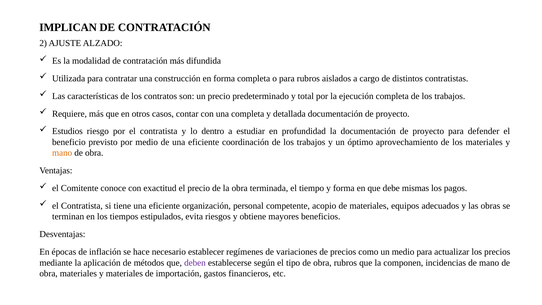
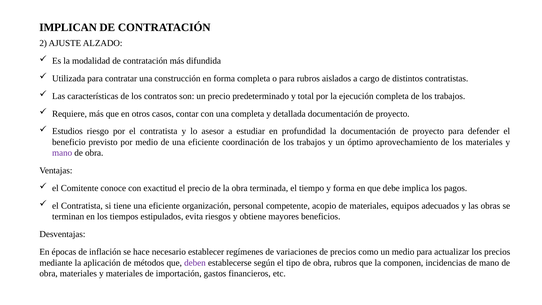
dentro: dentro -> asesor
mano at (62, 153) colour: orange -> purple
mismas: mismas -> implica
